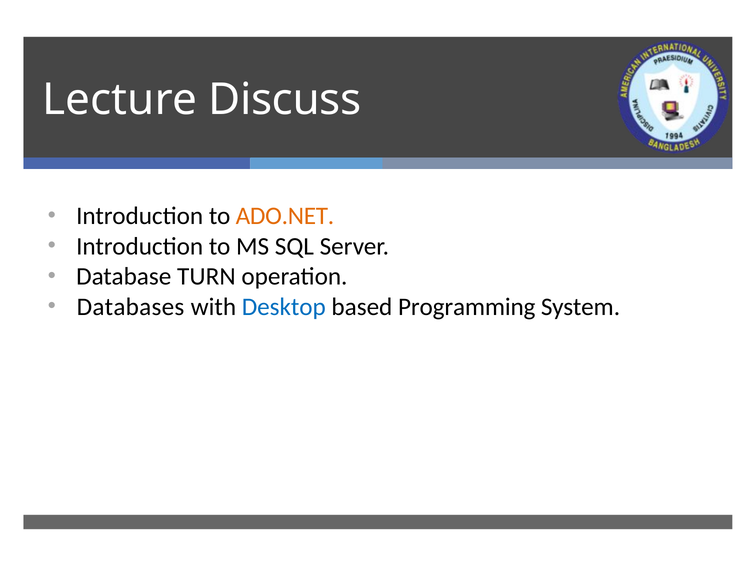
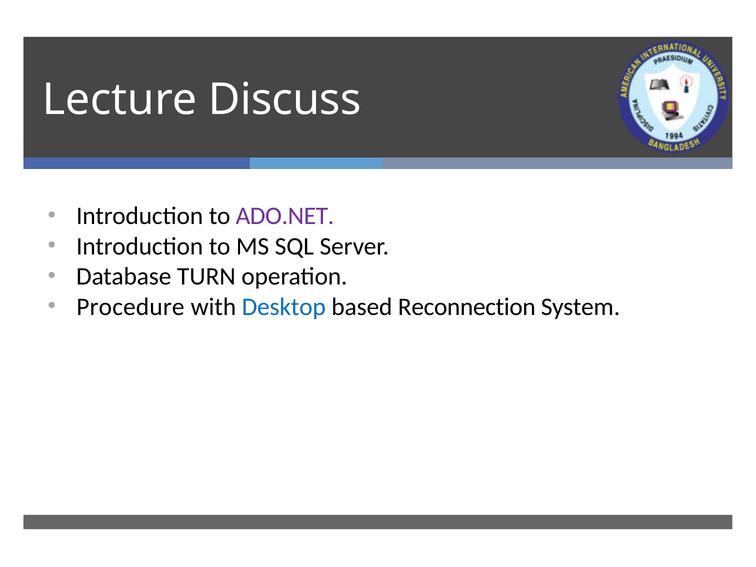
ADO.NET colour: orange -> purple
Databases: Databases -> Procedure
Programming: Programming -> Reconnection
